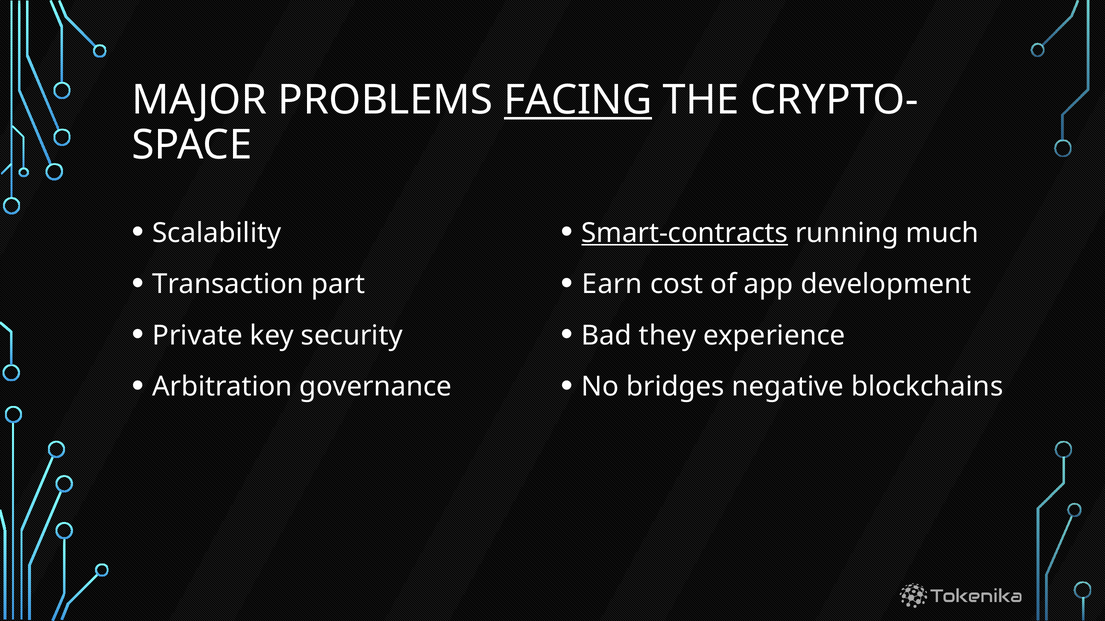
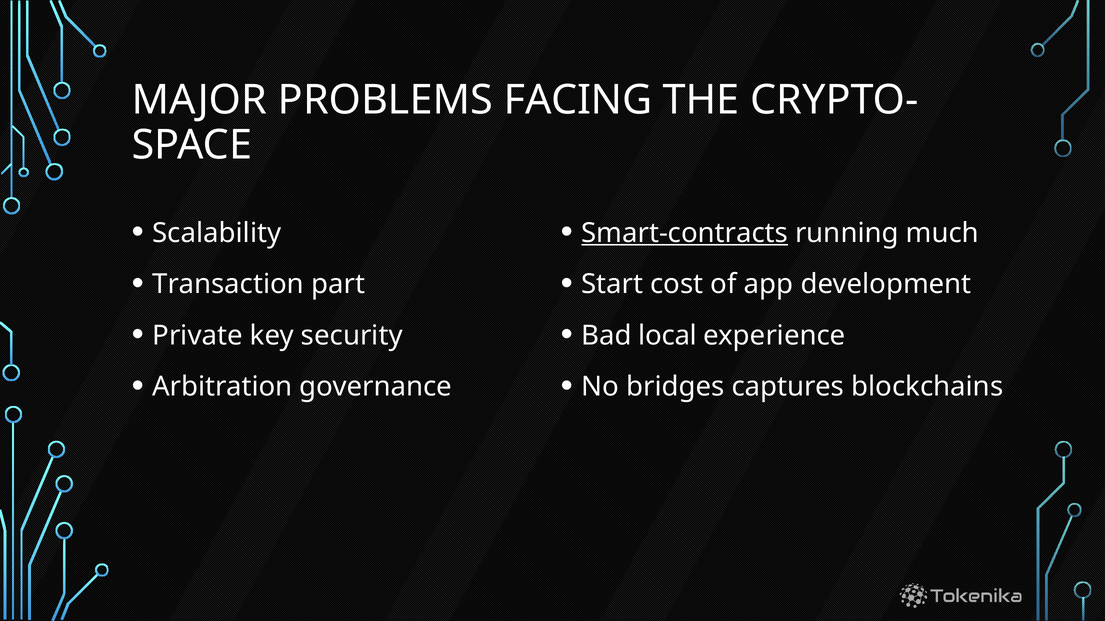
FACING underline: present -> none
Earn: Earn -> Start
they: they -> local
negative: negative -> captures
